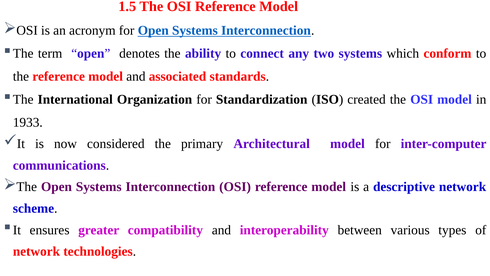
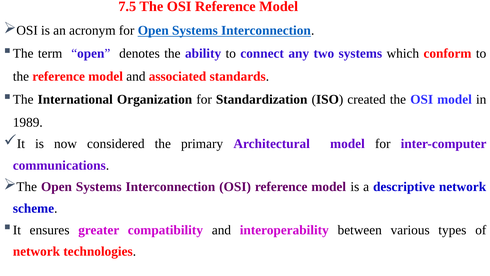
1.5: 1.5 -> 7.5
1933: 1933 -> 1989
